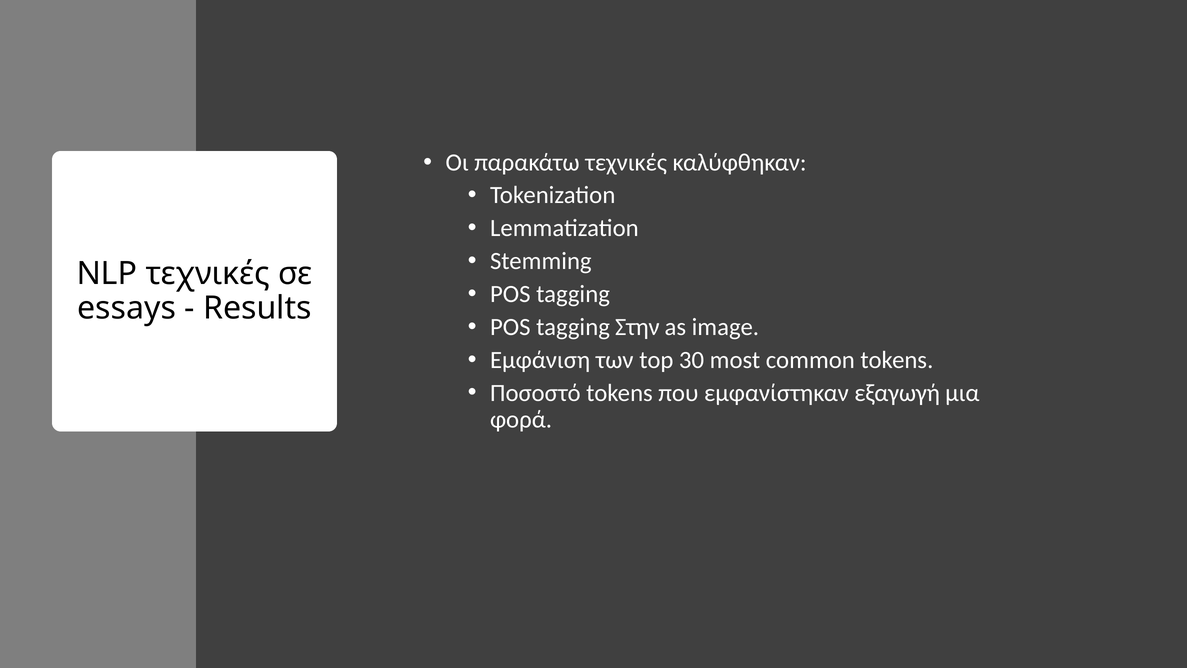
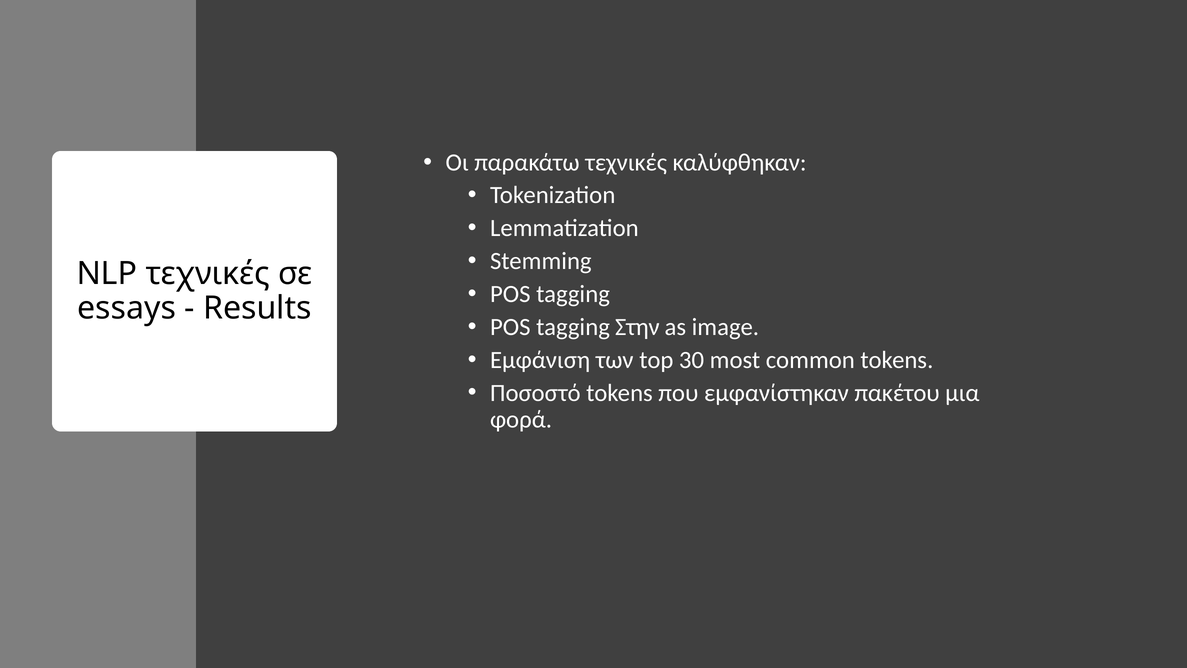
εξαγωγή: εξαγωγή -> πακέτου
